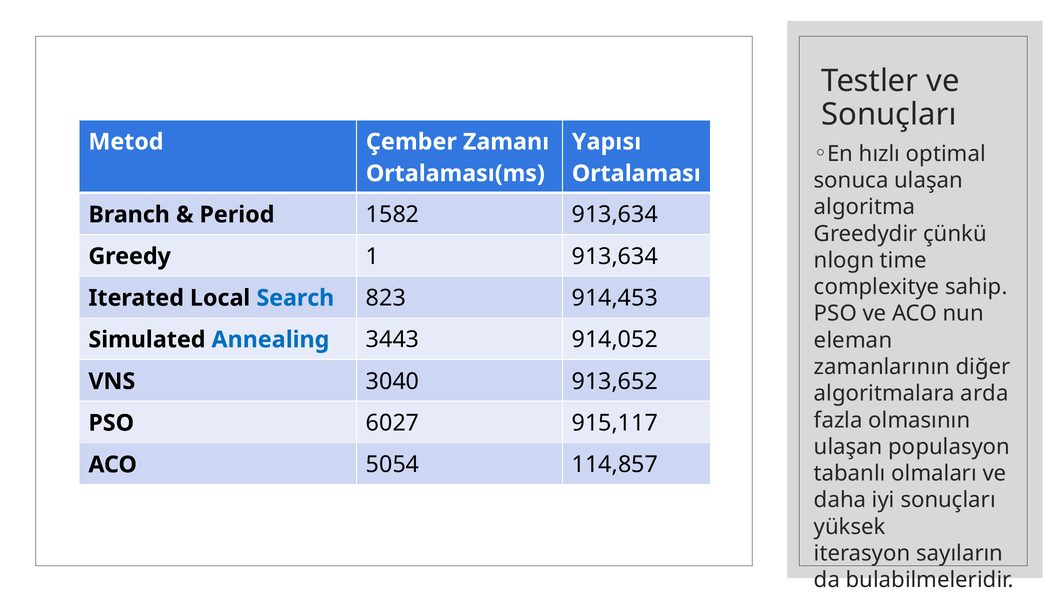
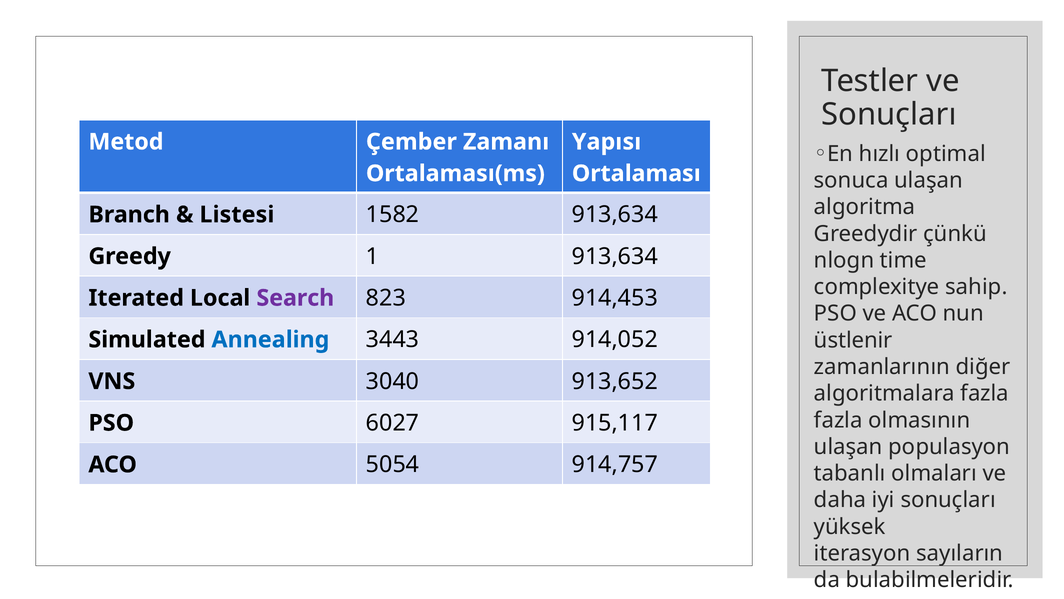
Period: Period -> Listesi
Search colour: blue -> purple
eleman: eleman -> üstlenir
algoritmalara arda: arda -> fazla
114,857: 114,857 -> 914,757
